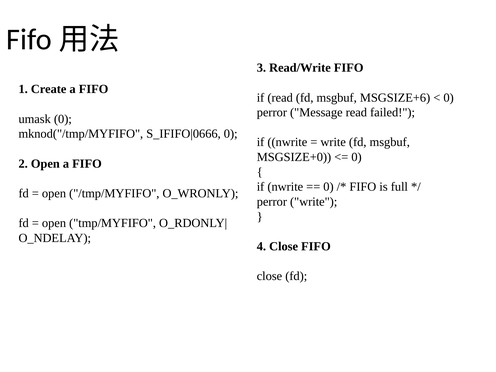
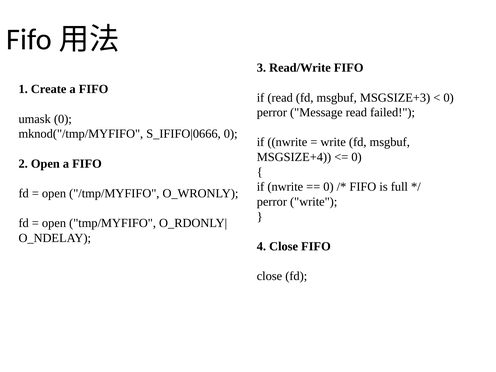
MSGSIZE+6: MSGSIZE+6 -> MSGSIZE+3
MSGSIZE+0: MSGSIZE+0 -> MSGSIZE+4
